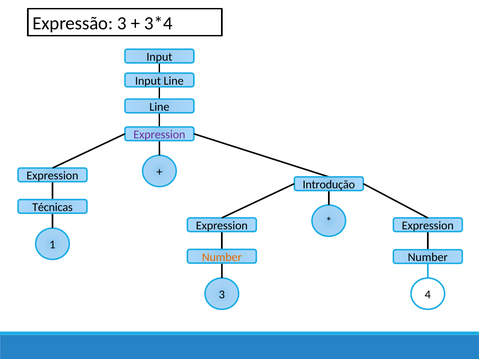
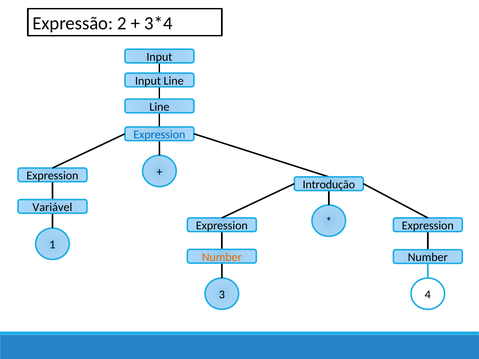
Expressão 3: 3 -> 2
Expression at (159, 135) colour: purple -> blue
Técnicas: Técnicas -> Variável
